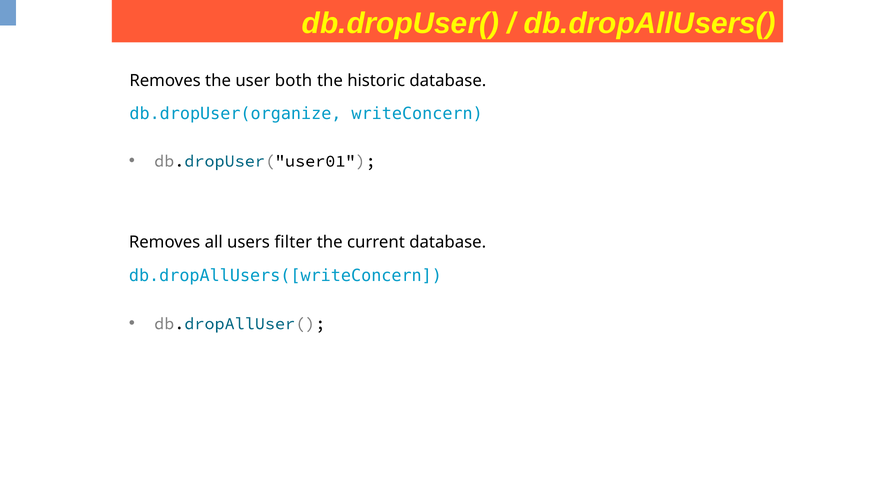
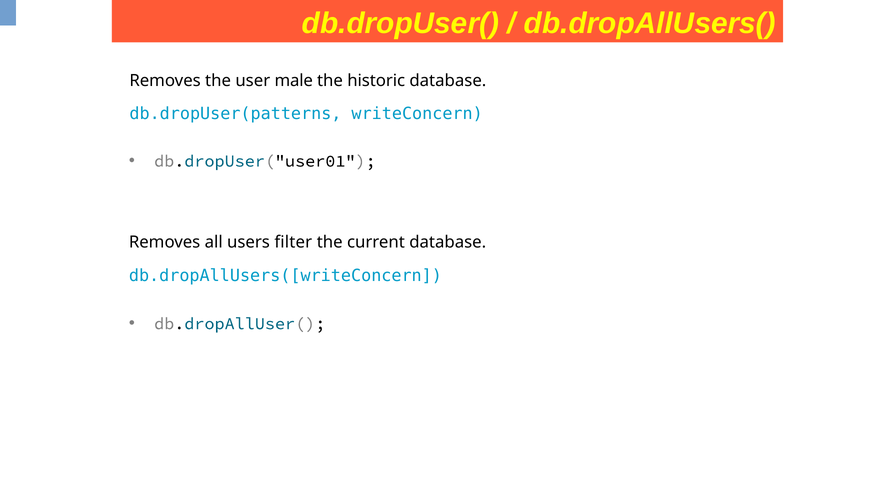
both: both -> male
db.dropUser(organize: db.dropUser(organize -> db.dropUser(patterns
